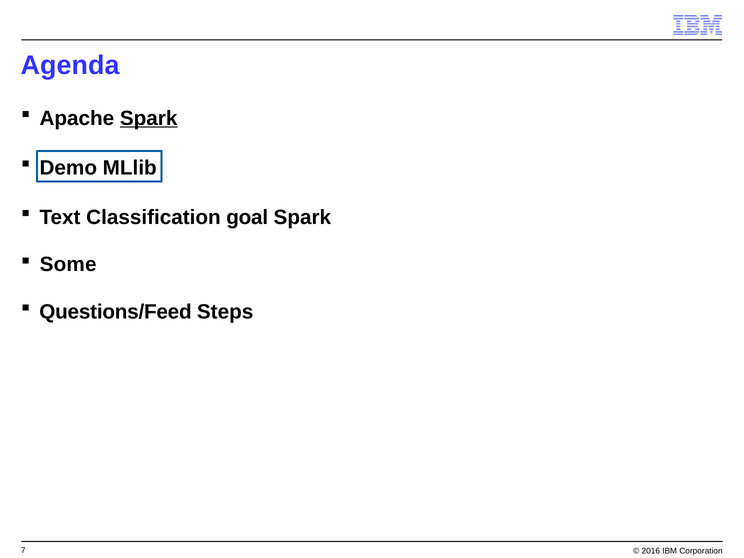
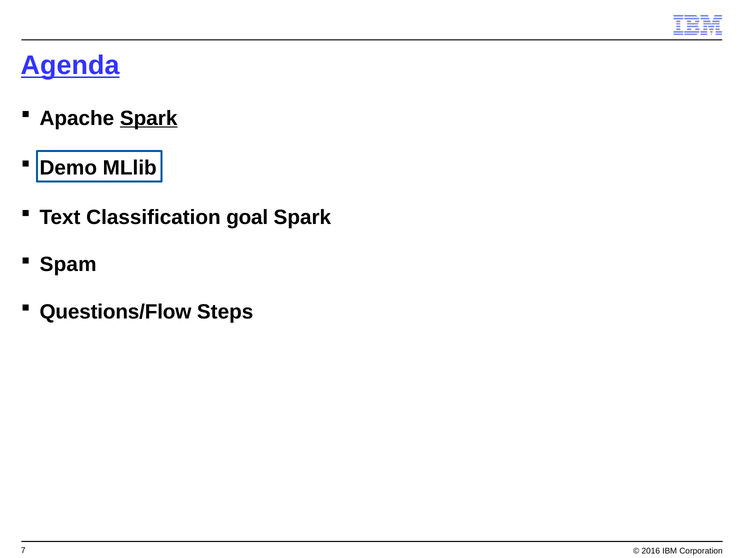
Agenda underline: none -> present
Some: Some -> Spam
Questions/Feed: Questions/Feed -> Questions/Flow
